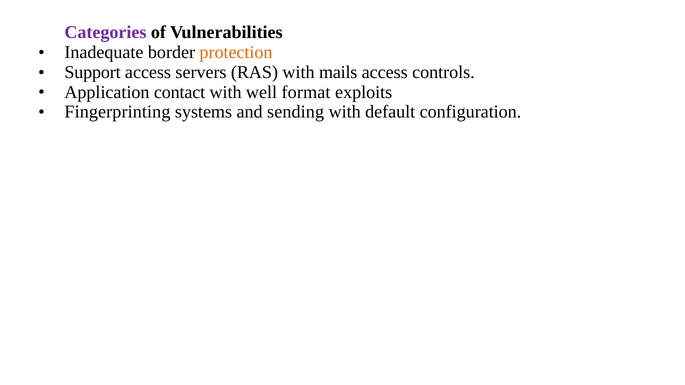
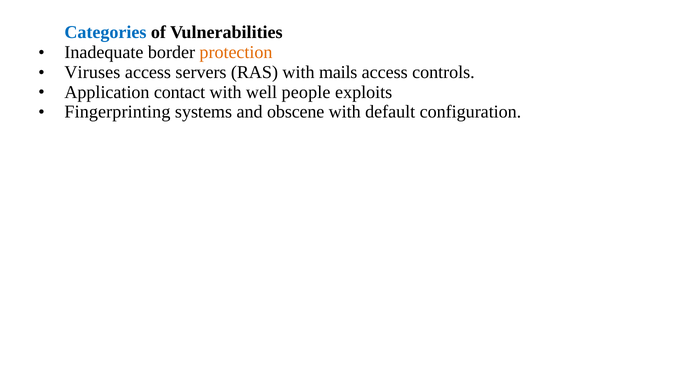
Categories colour: purple -> blue
Support: Support -> Viruses
format: format -> people
sending: sending -> obscene
